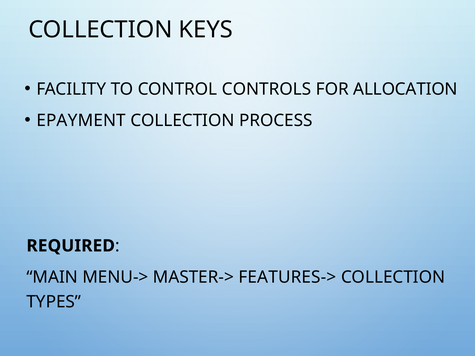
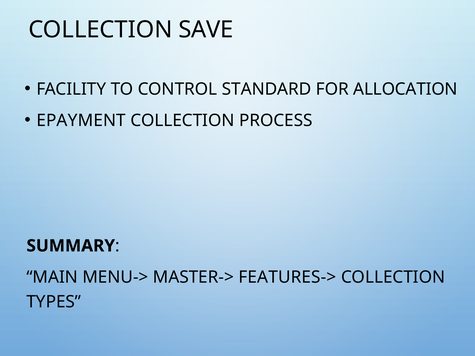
KEYS: KEYS -> SAVE
CONTROLS: CONTROLS -> STANDARD
REQUIRED: REQUIRED -> SUMMARY
